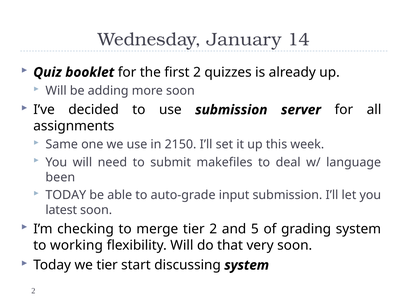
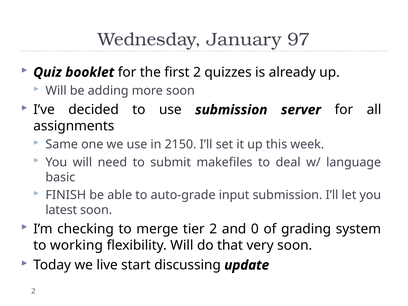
14: 14 -> 97
been: been -> basic
TODAY at (66, 195): TODAY -> FINISH
5: 5 -> 0
we tier: tier -> live
discussing system: system -> update
